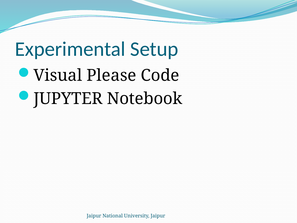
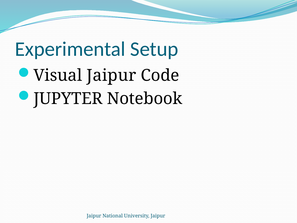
Visual Please: Please -> Jaipur
